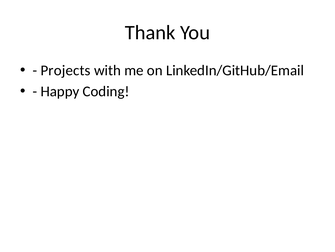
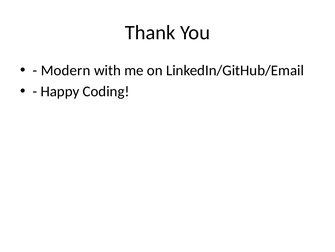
Projects: Projects -> Modern
